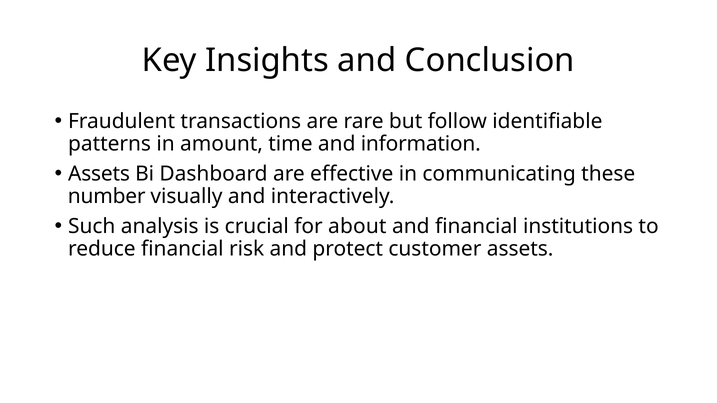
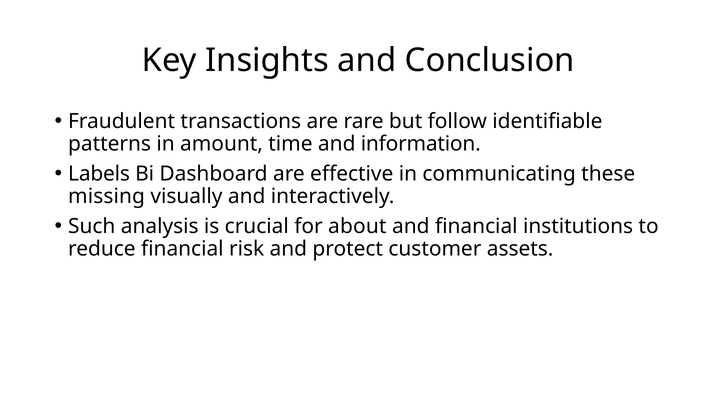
Assets at (99, 174): Assets -> Labels
number: number -> missing
